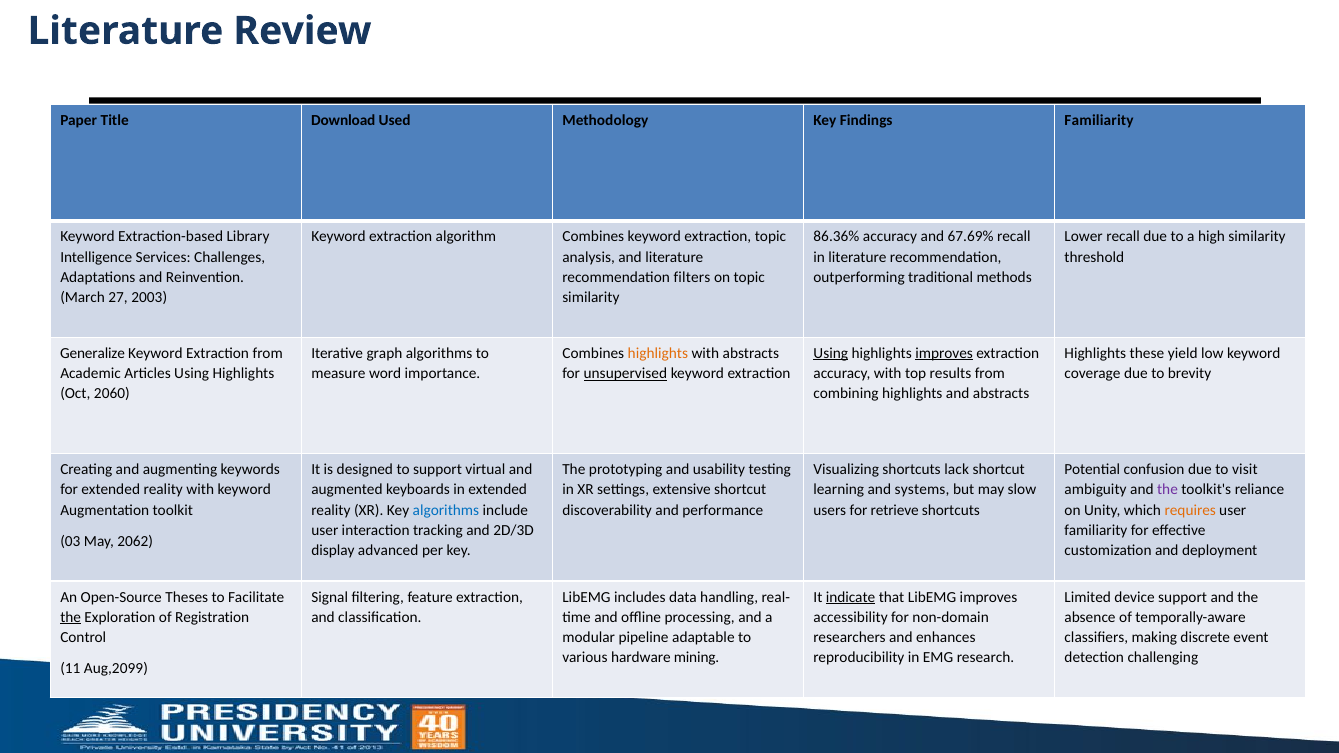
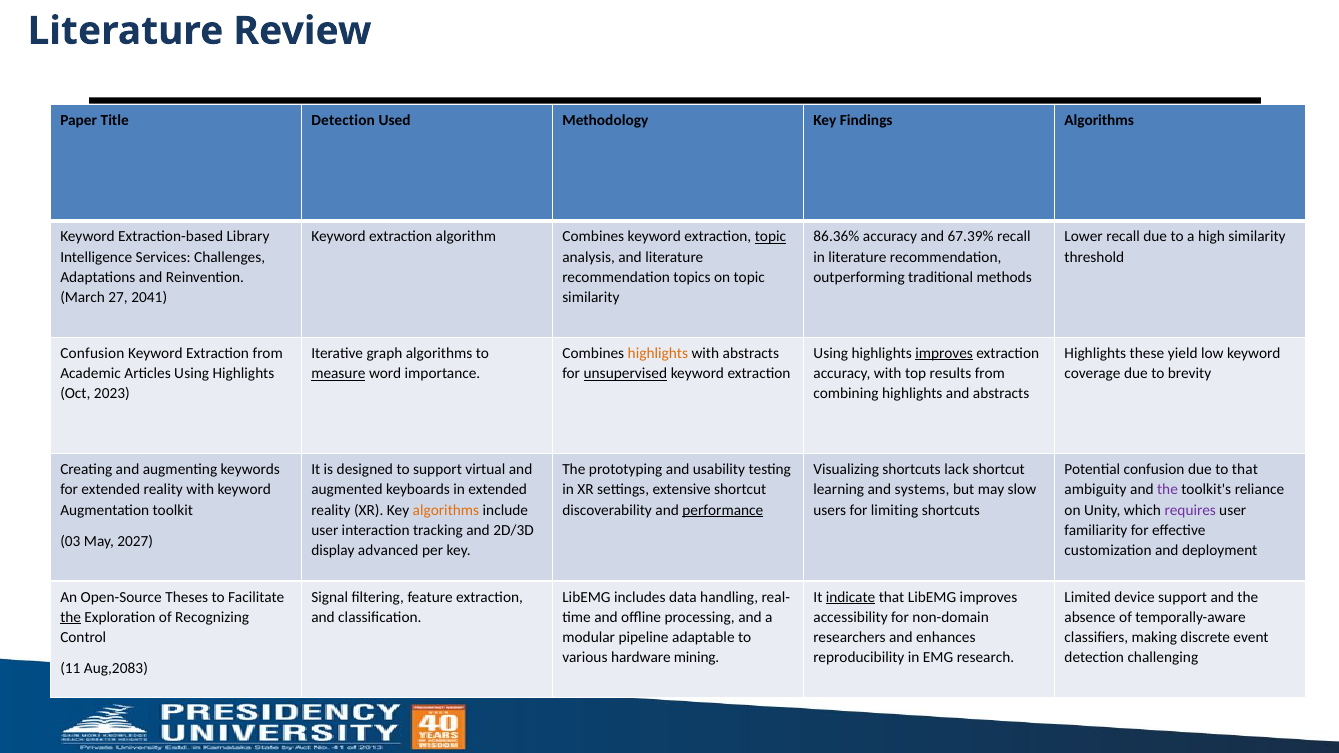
Title Download: Download -> Detection
Findings Familiarity: Familiarity -> Algorithms
topic at (770, 237) underline: none -> present
67.69%: 67.69% -> 67.39%
filters: filters -> topics
2003: 2003 -> 2041
Generalize at (93, 353): Generalize -> Confusion
Using at (831, 353) underline: present -> none
measure underline: none -> present
2060: 2060 -> 2023
to visit: visit -> that
algorithms at (446, 510) colour: blue -> orange
performance underline: none -> present
retrieve: retrieve -> limiting
requires colour: orange -> purple
2062: 2062 -> 2027
Registration: Registration -> Recognizing
Aug,2099: Aug,2099 -> Aug,2083
